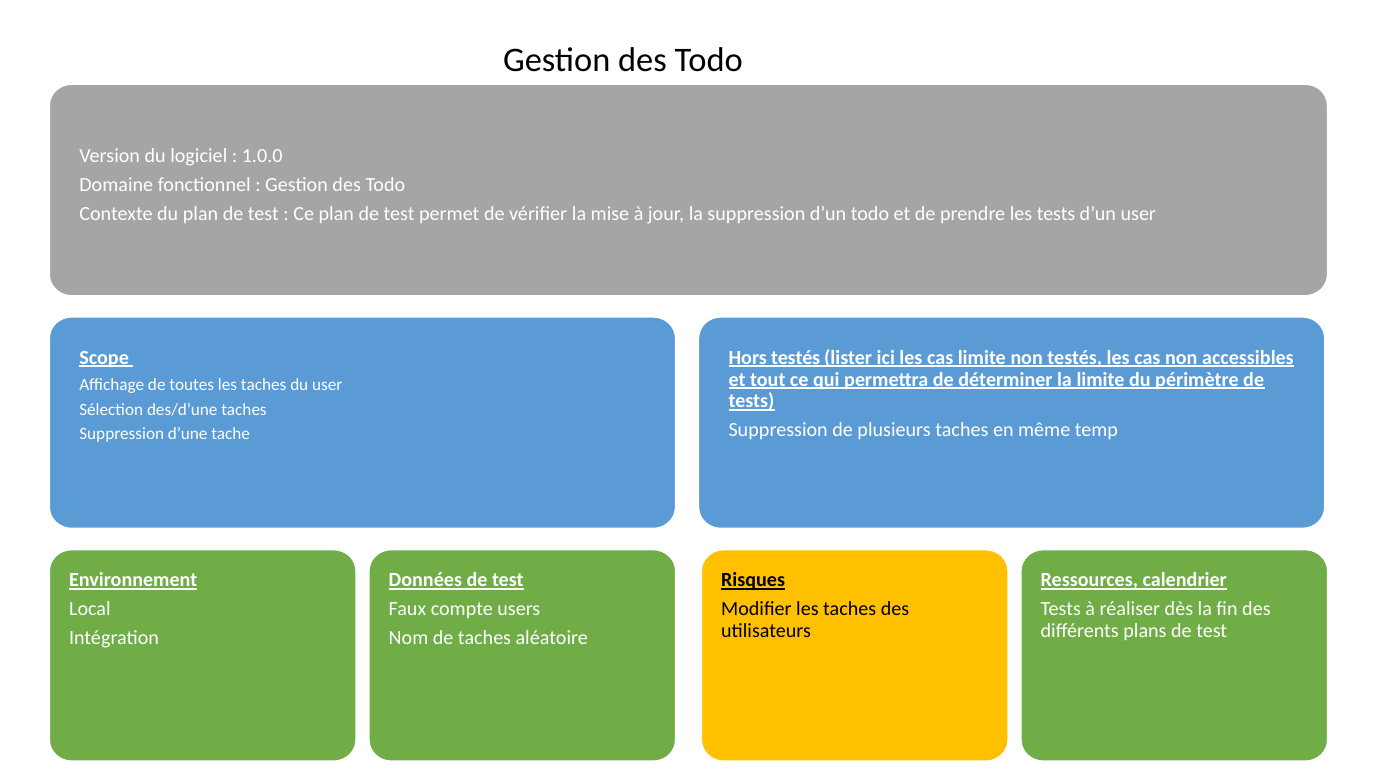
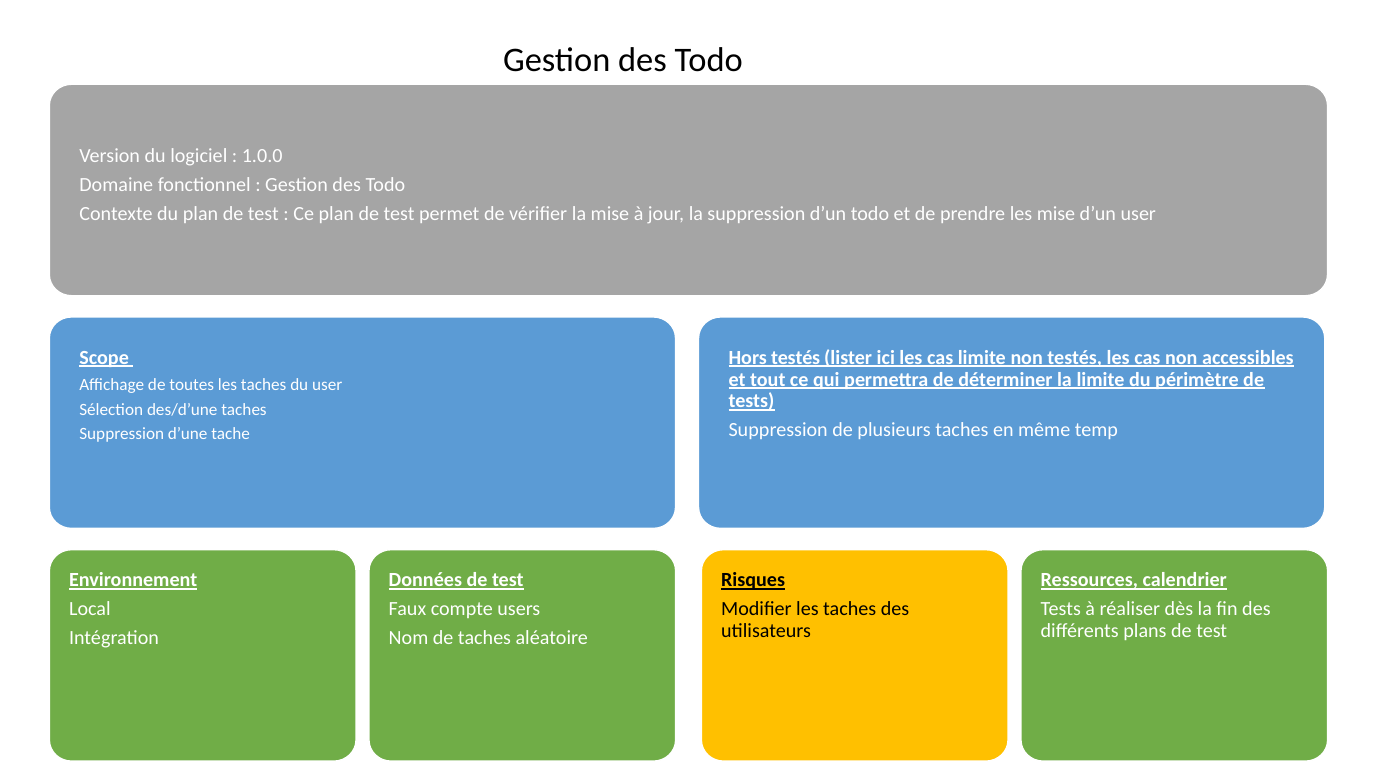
les tests: tests -> mise
